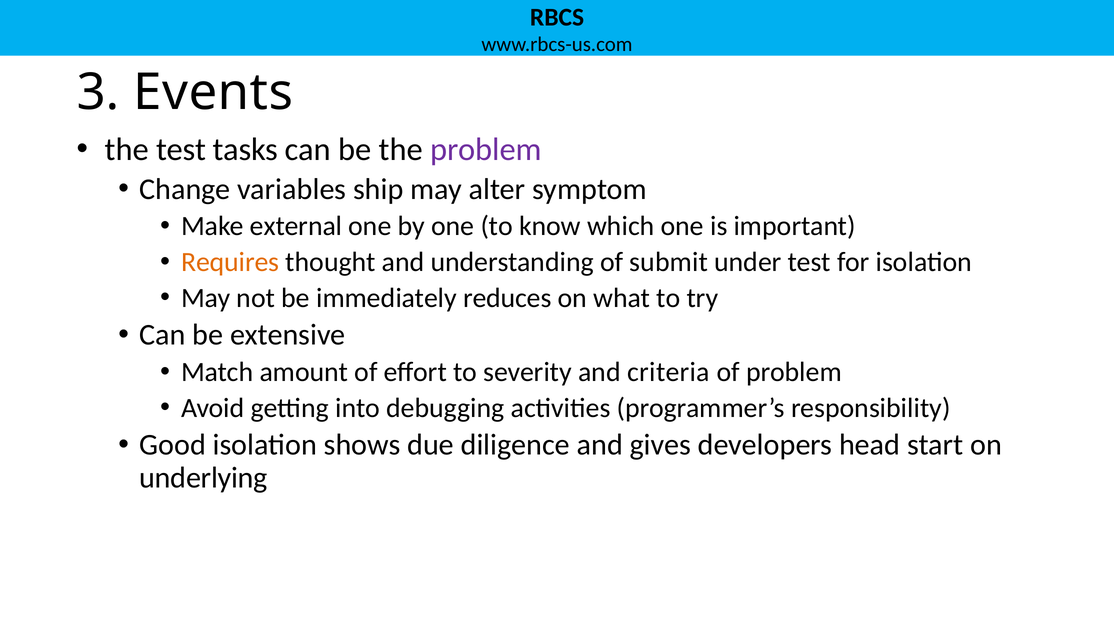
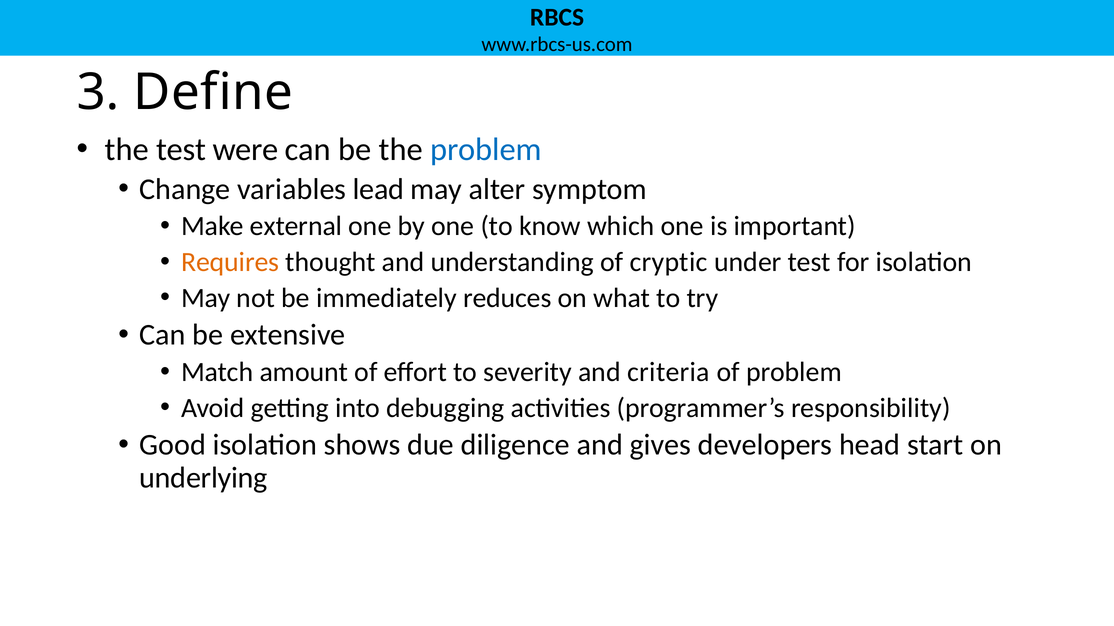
Events: Events -> Define
tasks: tasks -> were
problem at (486, 150) colour: purple -> blue
ship: ship -> lead
submit: submit -> cryptic
